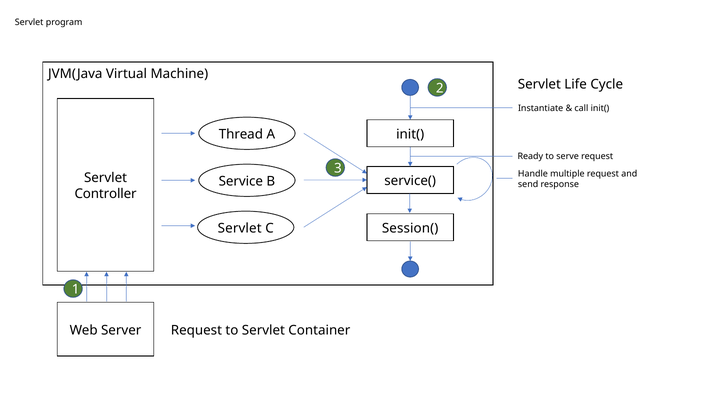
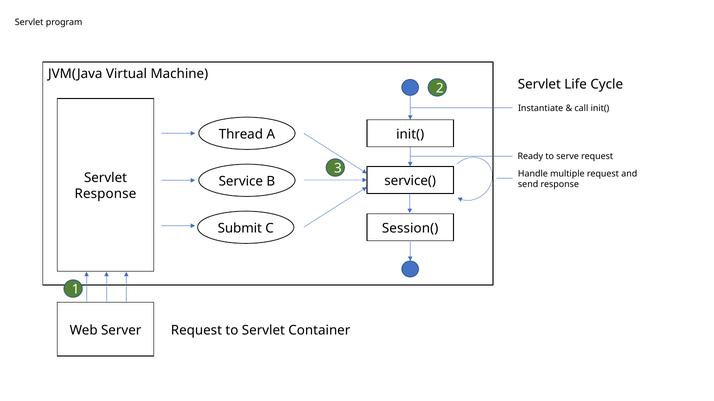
Controller at (106, 194): Controller -> Response
Servlet at (240, 229): Servlet -> Submit
